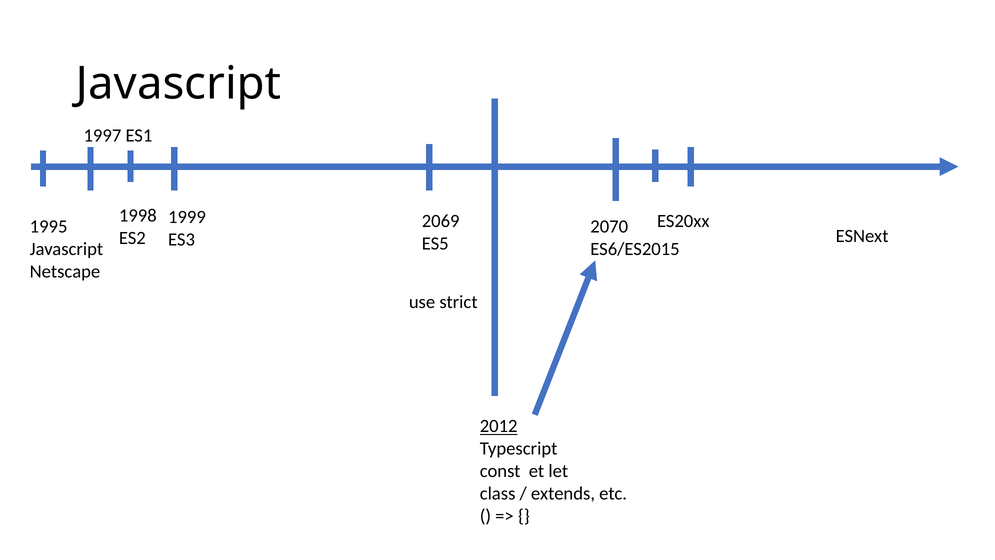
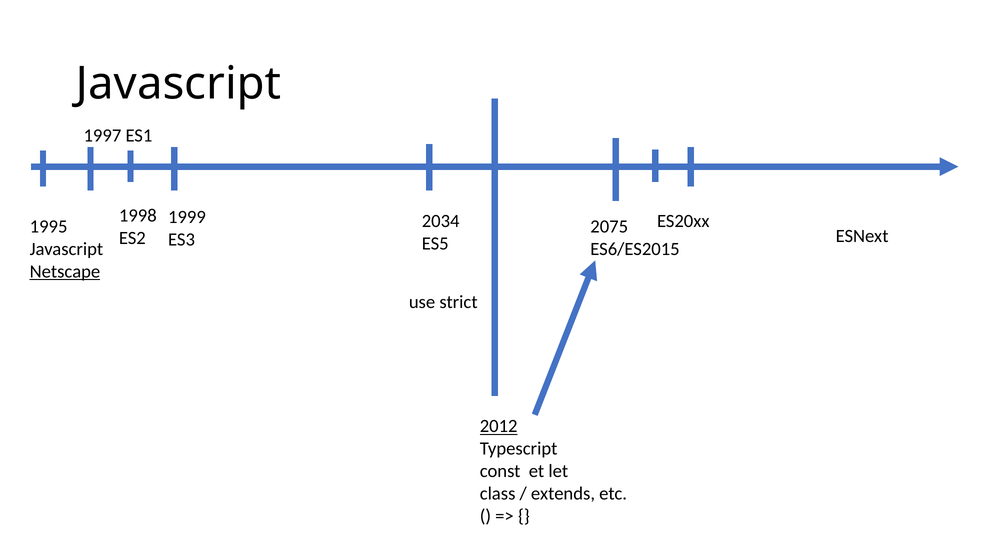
2069: 2069 -> 2034
2070: 2070 -> 2075
Netscape underline: none -> present
